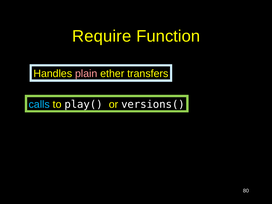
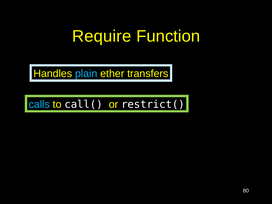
plain colour: pink -> light blue
play(: play( -> call(
versions(: versions( -> restrict(
